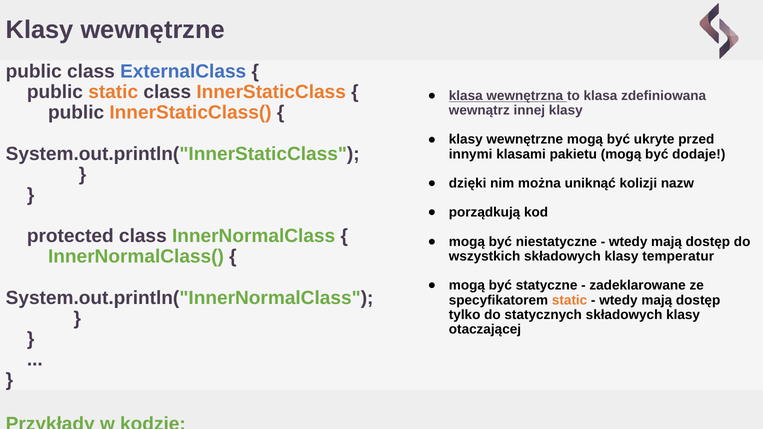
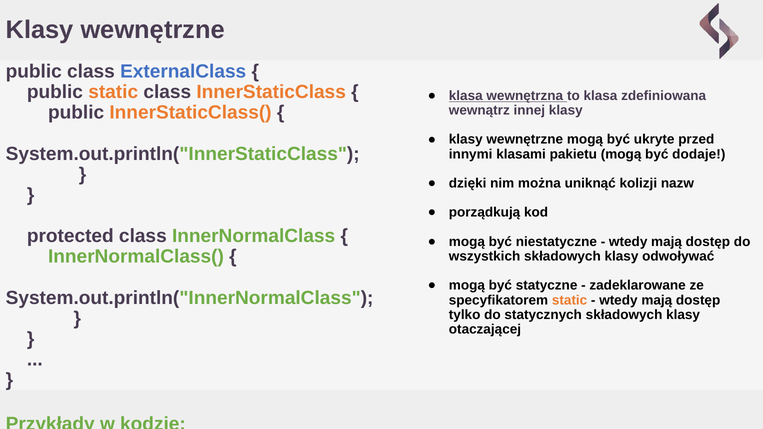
temperatur: temperatur -> odwoływać
